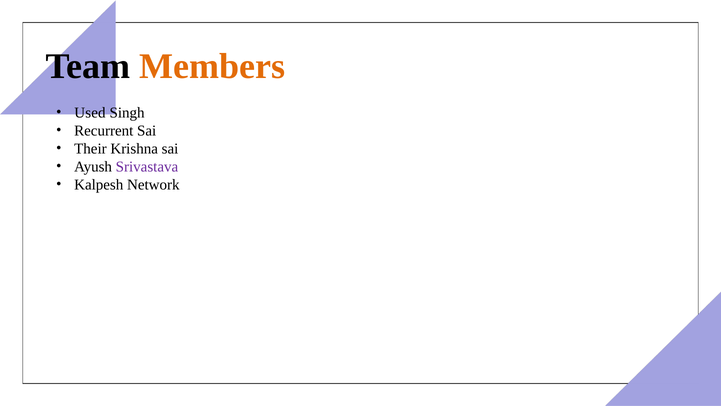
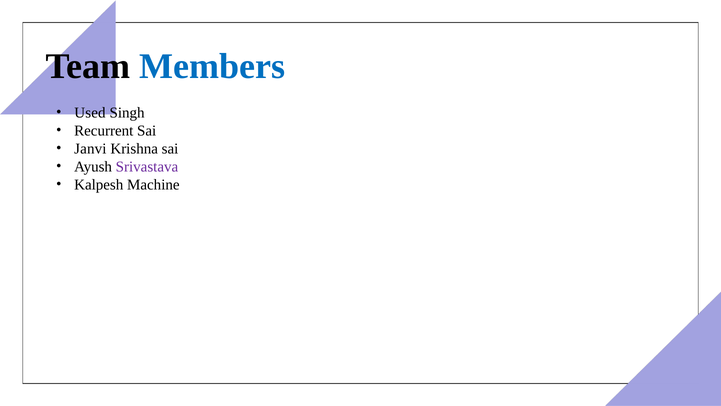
Members colour: orange -> blue
Their: Their -> Janvi
Network: Network -> Machine
